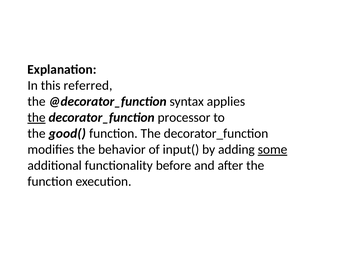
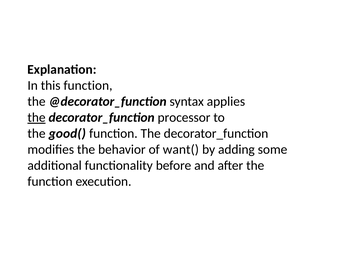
this referred: referred -> function
input(: input( -> want(
some underline: present -> none
